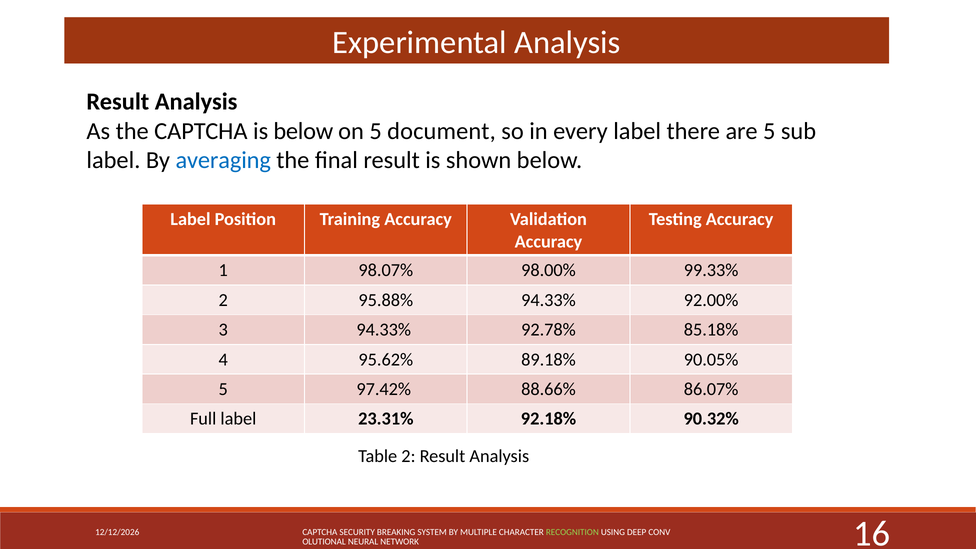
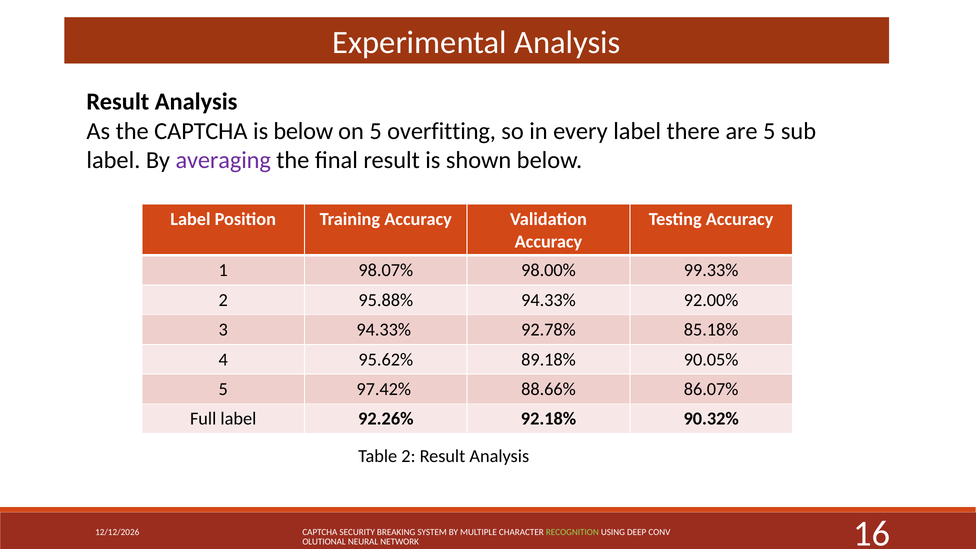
document: document -> overfitting
averaging colour: blue -> purple
23.31%: 23.31% -> 92.26%
